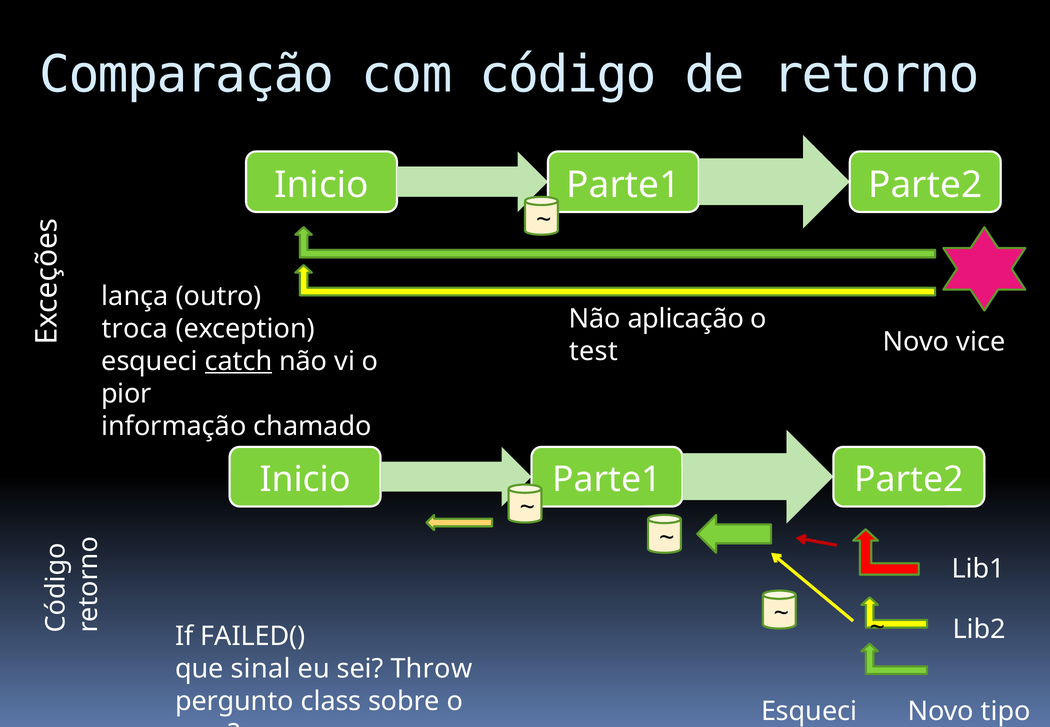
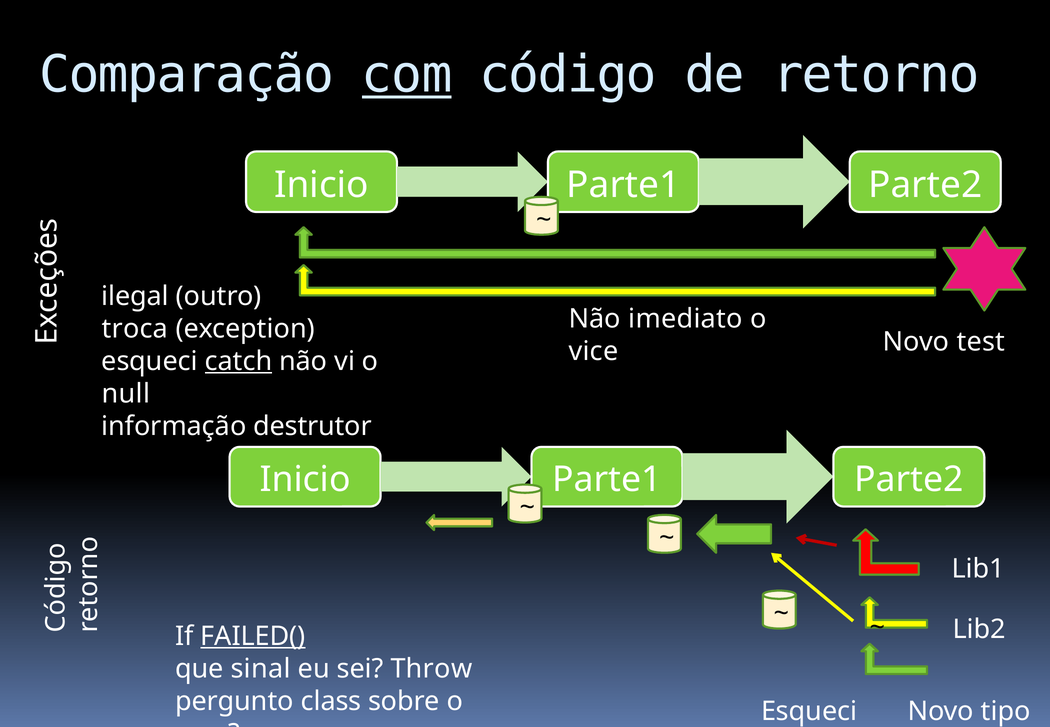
com underline: none -> present
lança: lança -> ilegal
aplicação: aplicação -> imediato
vice: vice -> test
test: test -> vice
pior: pior -> null
chamado: chamado -> destrutor
FAILED( underline: none -> present
